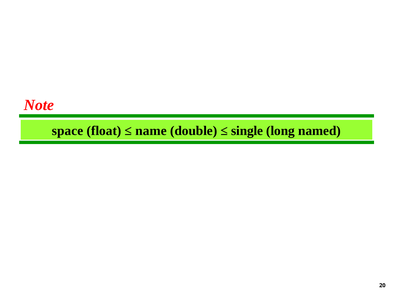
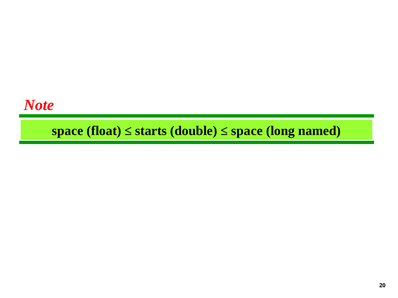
name: name -> starts
single at (247, 131): single -> space
